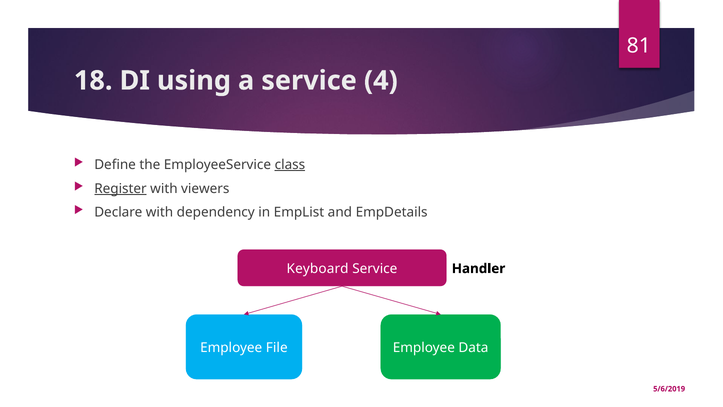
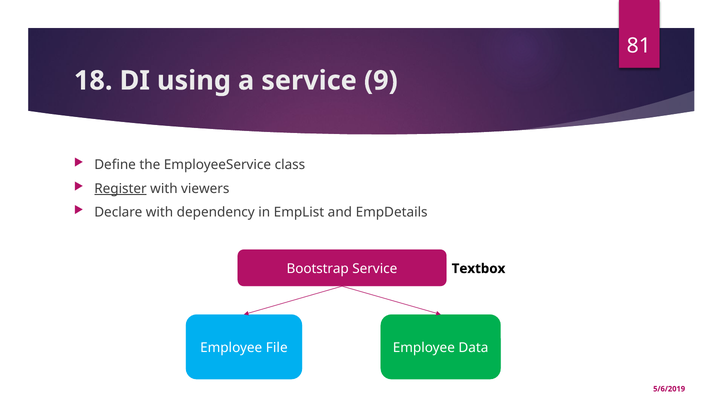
4: 4 -> 9
class underline: present -> none
Keyboard: Keyboard -> Bootstrap
Handler: Handler -> Textbox
